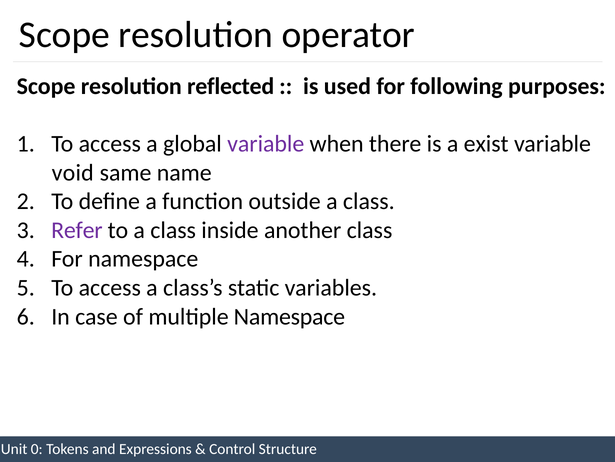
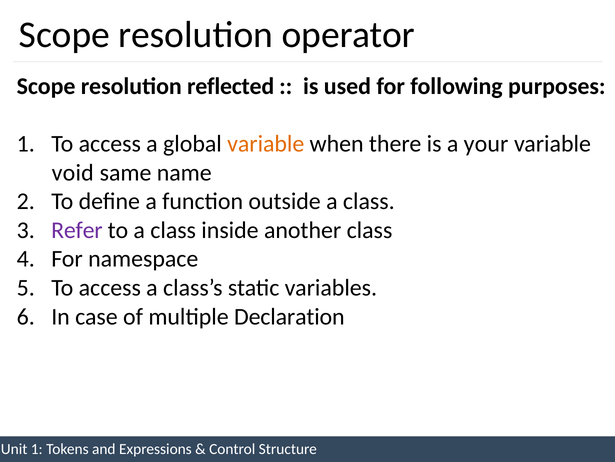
variable at (266, 144) colour: purple -> orange
exist: exist -> your
multiple Namespace: Namespace -> Declaration
Unit 0: 0 -> 1
